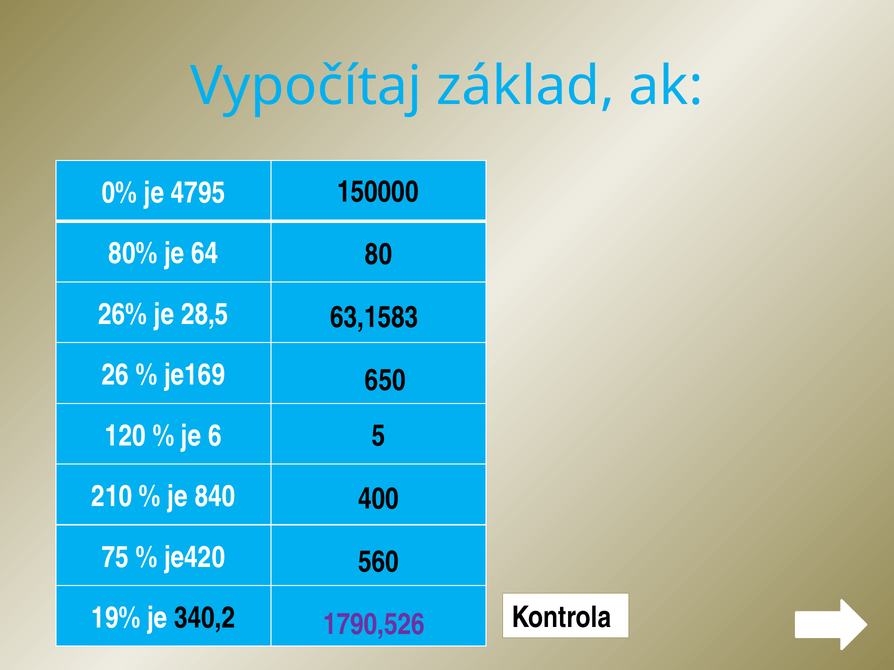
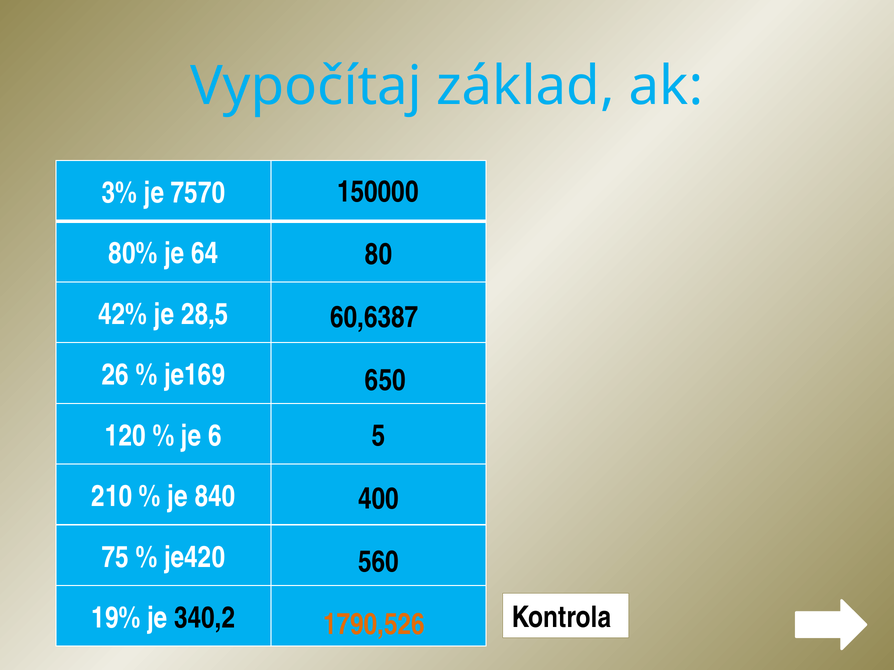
0%: 0% -> 3%
4795: 4795 -> 7570
26%: 26% -> 42%
63,1583: 63,1583 -> 60,6387
1790,526 colour: purple -> orange
